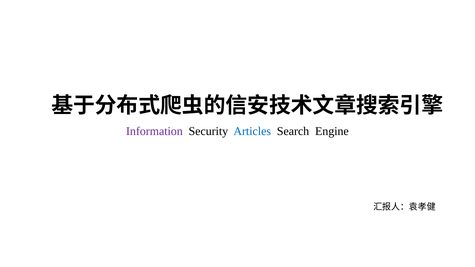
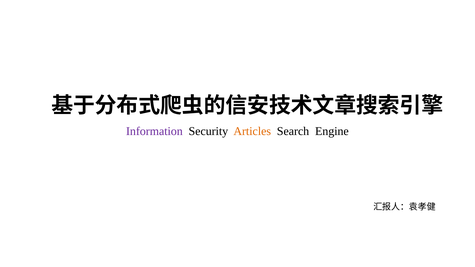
Articles colour: blue -> orange
